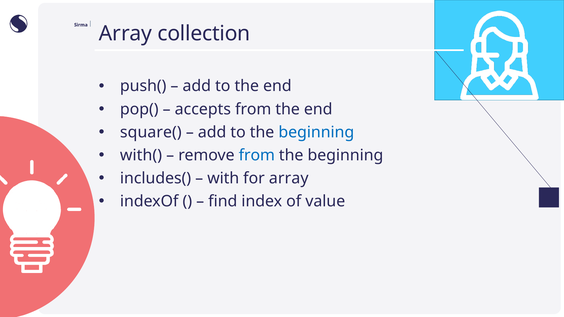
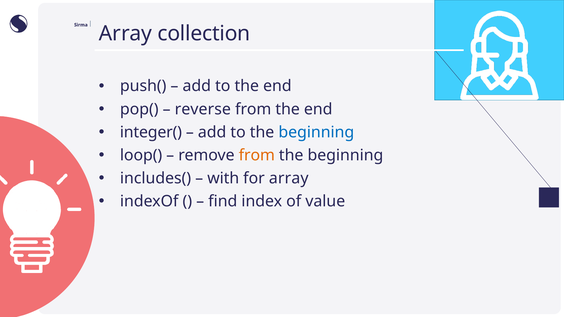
accepts: accepts -> reverse
square(: square( -> integer(
with(: with( -> loop(
from at (257, 155) colour: blue -> orange
